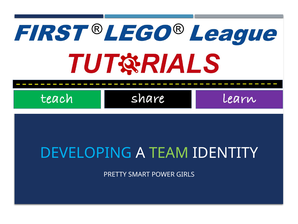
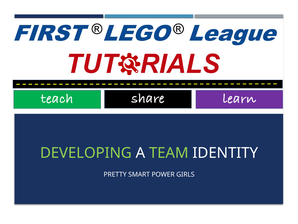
DEVELOPING colour: light blue -> light green
